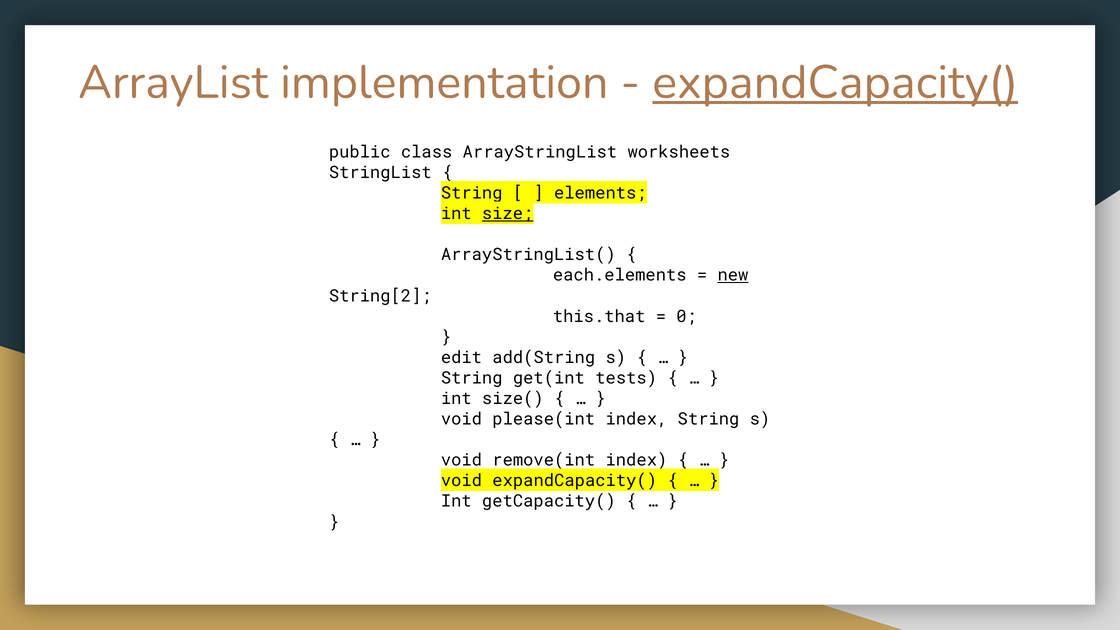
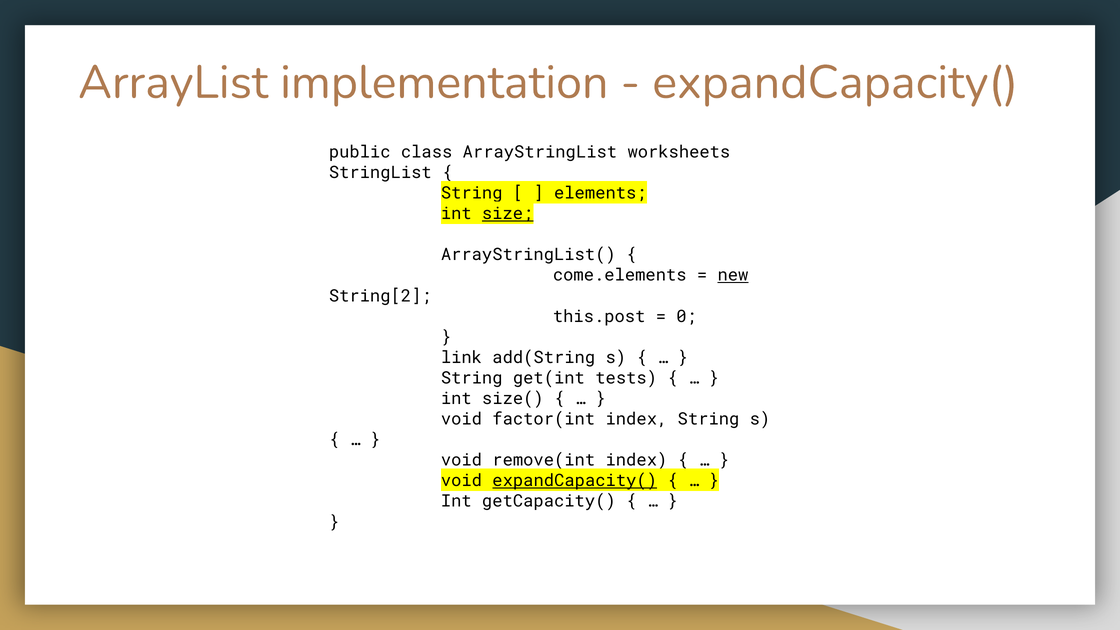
expandCapacity( at (835, 82) underline: present -> none
each.elements: each.elements -> come.elements
this.that: this.that -> this.post
edit: edit -> link
please(int: please(int -> factor(int
expandCapacity( at (575, 481) underline: none -> present
